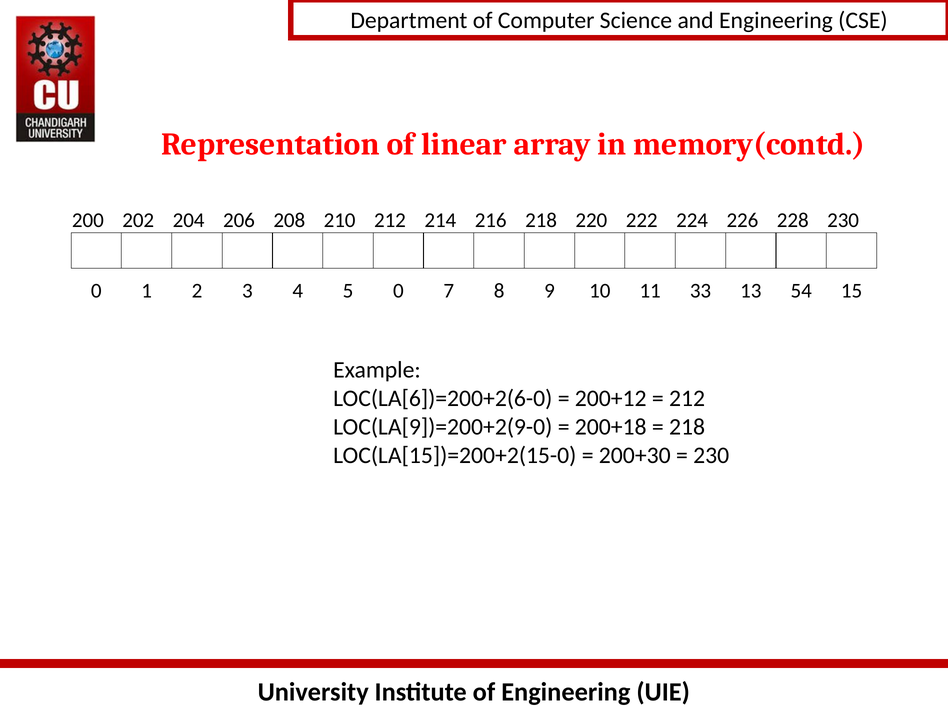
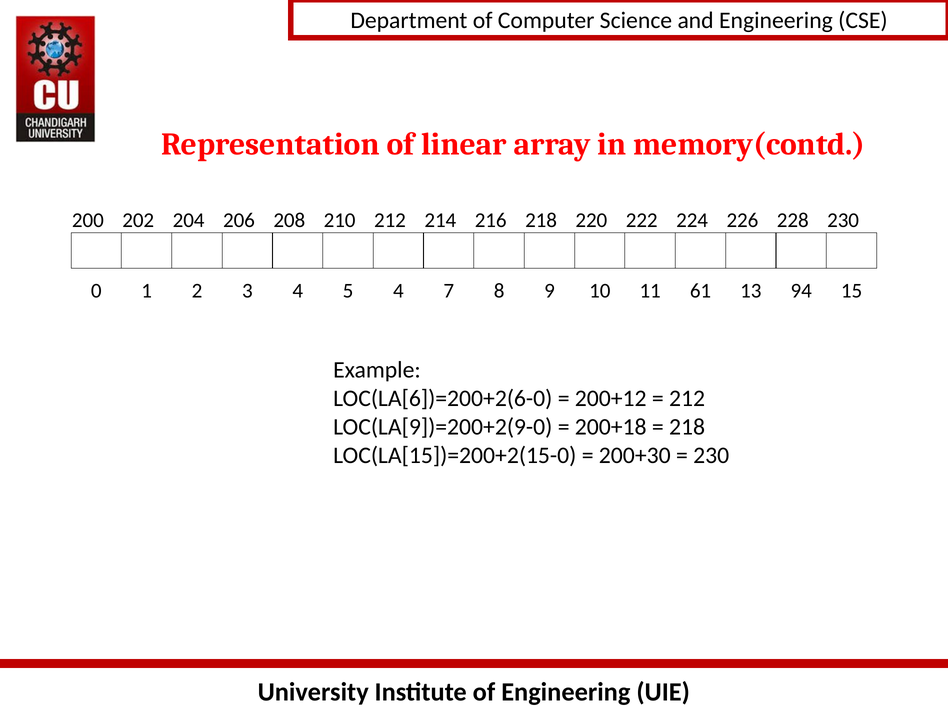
5 0: 0 -> 4
33: 33 -> 61
54: 54 -> 94
